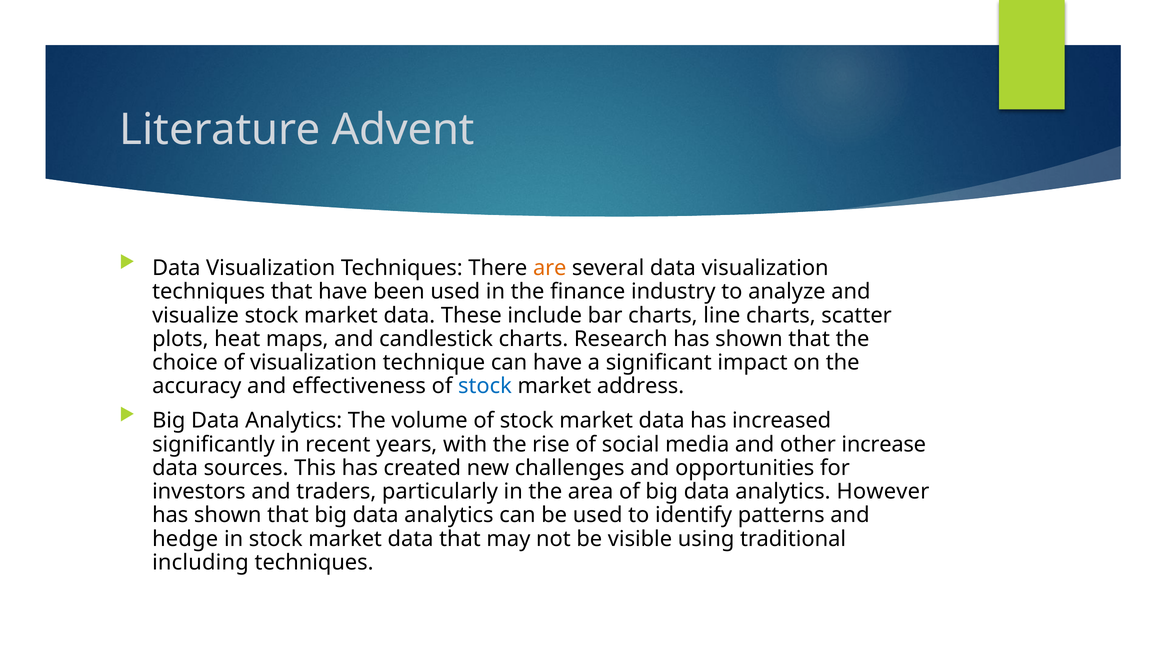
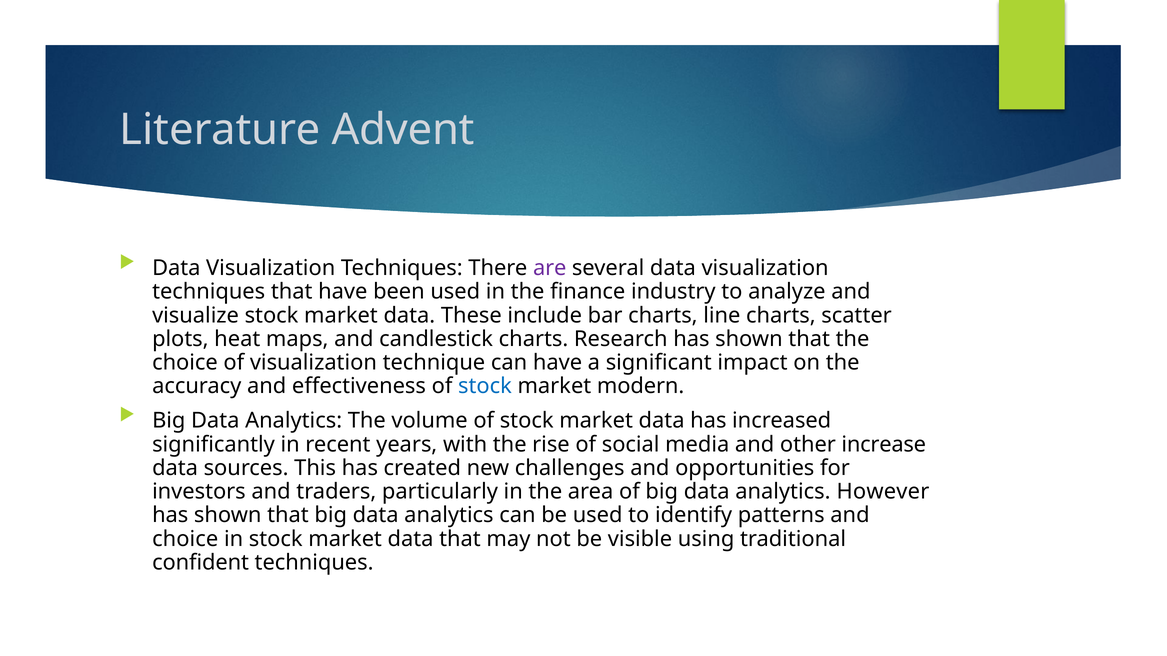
are colour: orange -> purple
address: address -> modern
hedge at (185, 539): hedge -> choice
including: including -> confident
